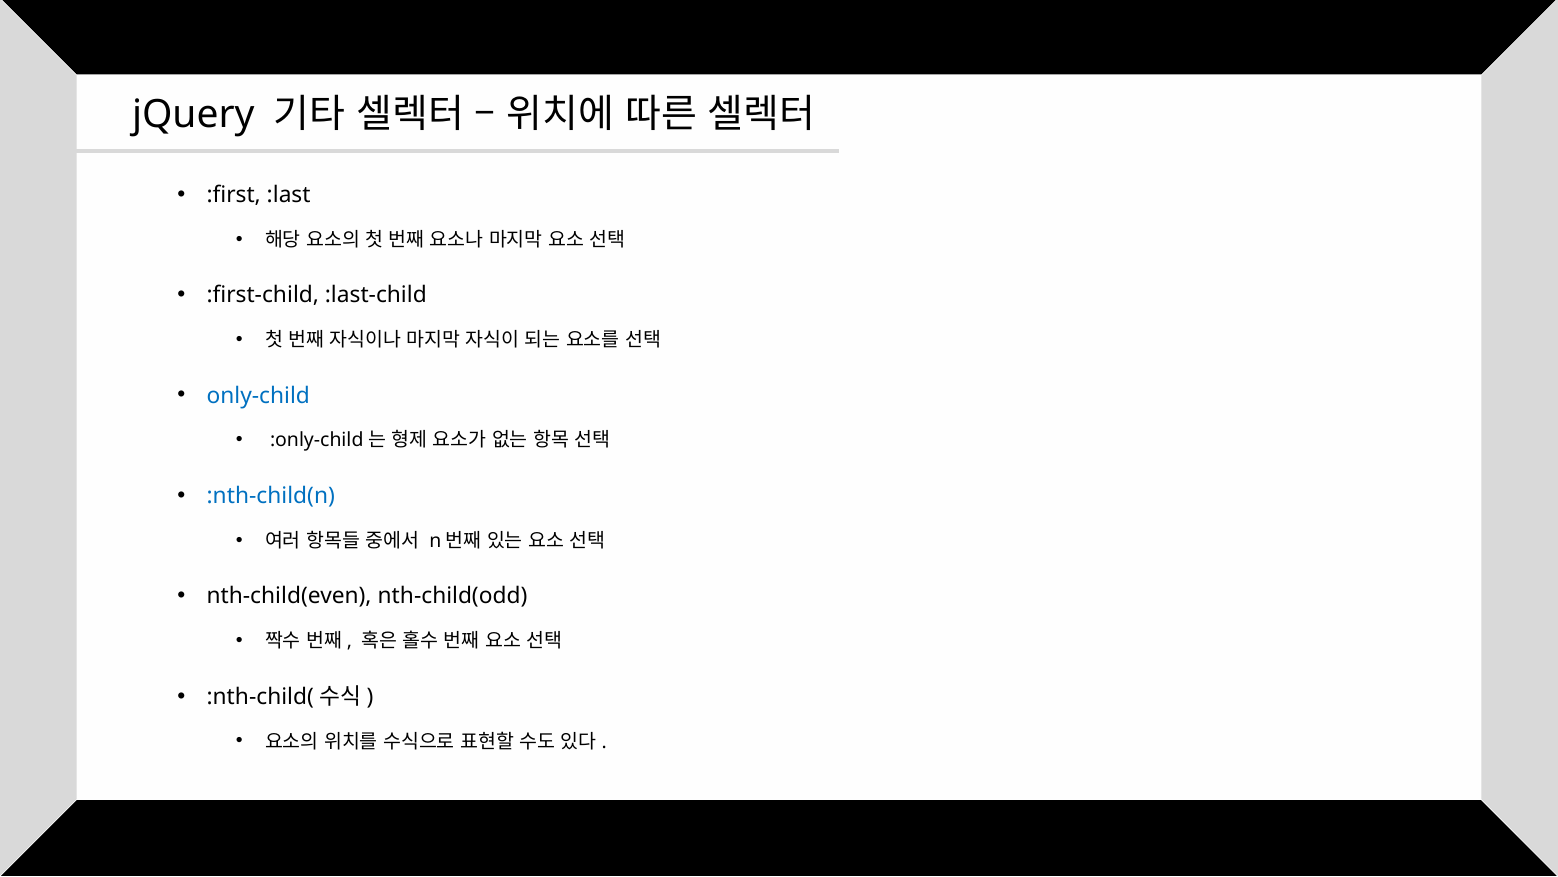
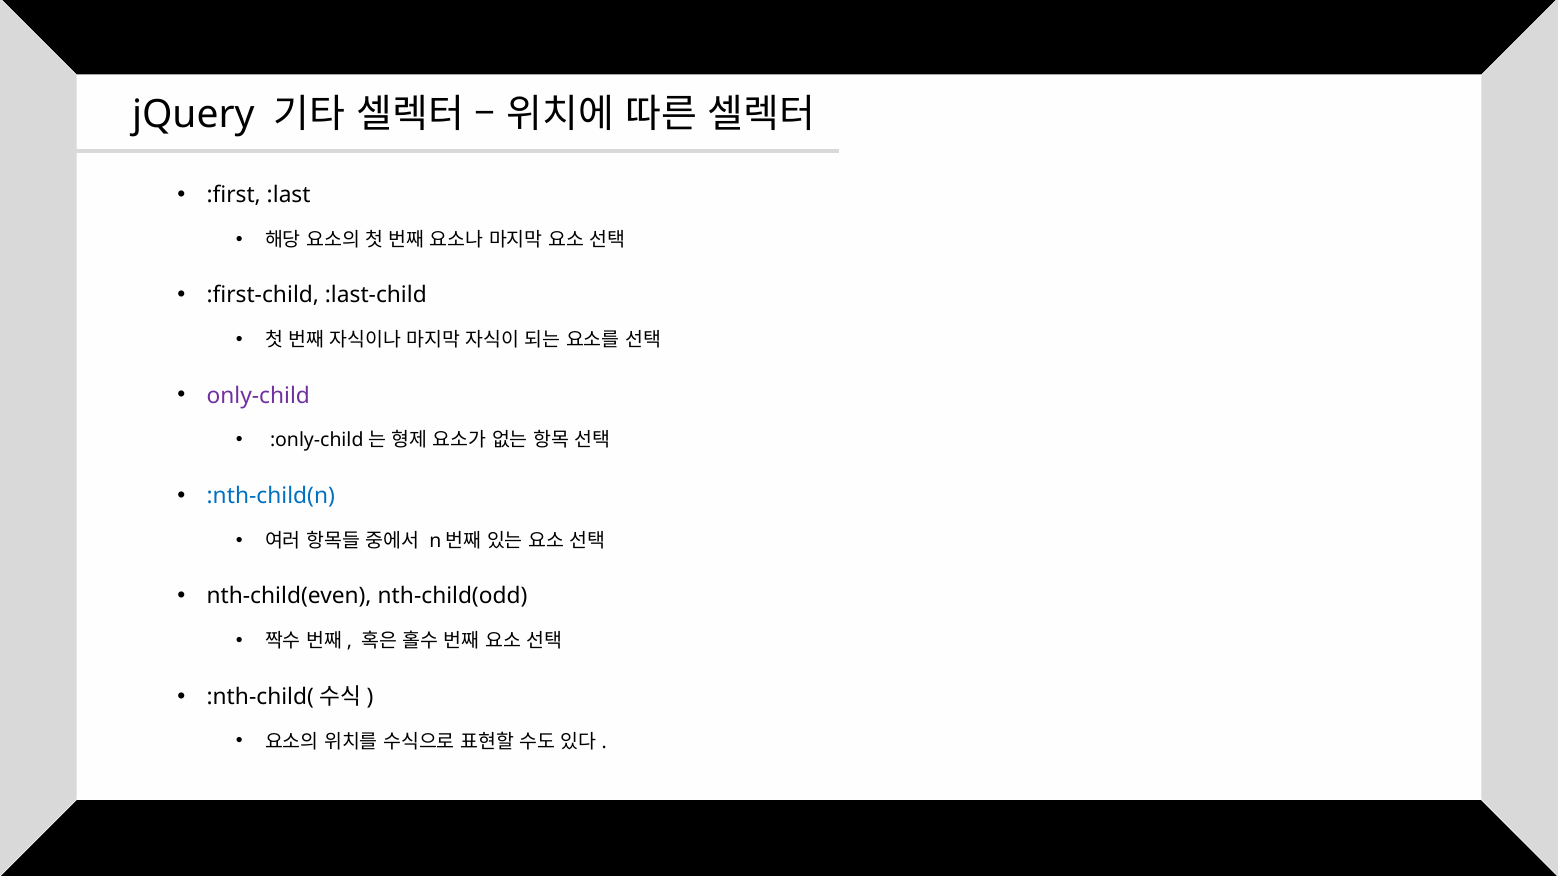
only-child colour: blue -> purple
